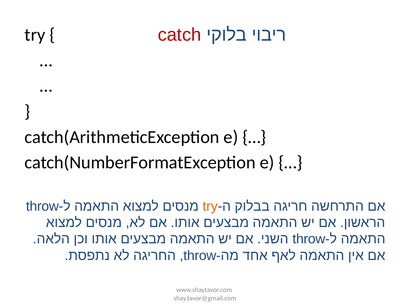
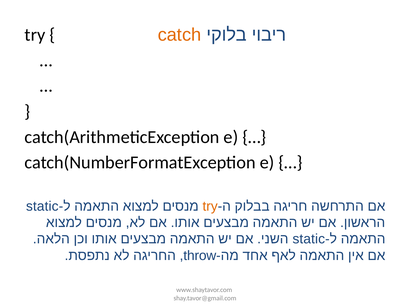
catch colour: red -> orange
throw at (42, 206): throw -> static
throw at (309, 239): throw -> static
